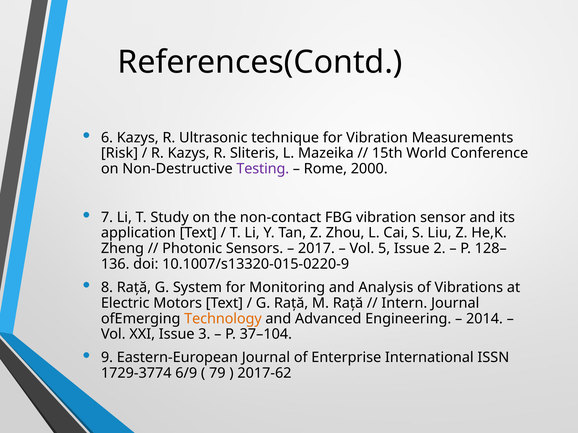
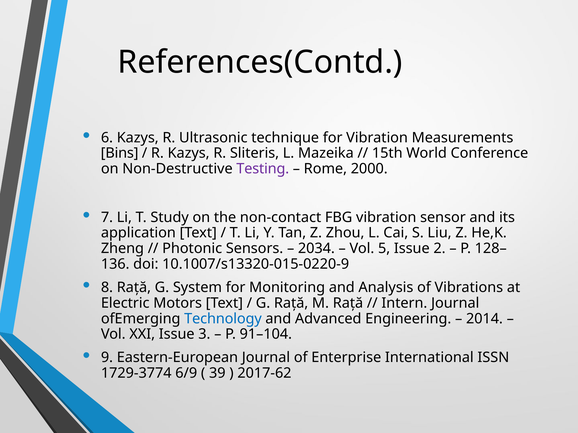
Risk: Risk -> Bins
2017: 2017 -> 2034
Technology colour: orange -> blue
37–104: 37–104 -> 91–104
79: 79 -> 39
